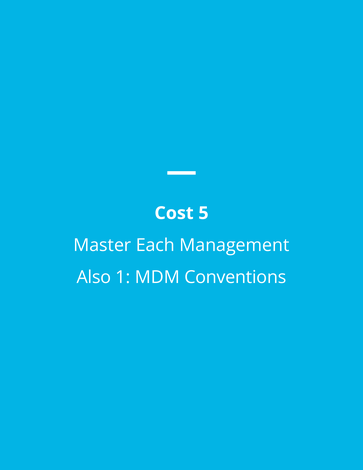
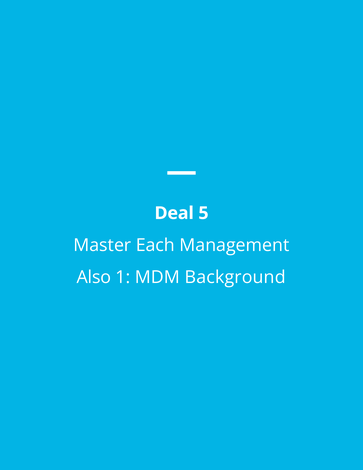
Cost: Cost -> Deal
Conventions: Conventions -> Background
